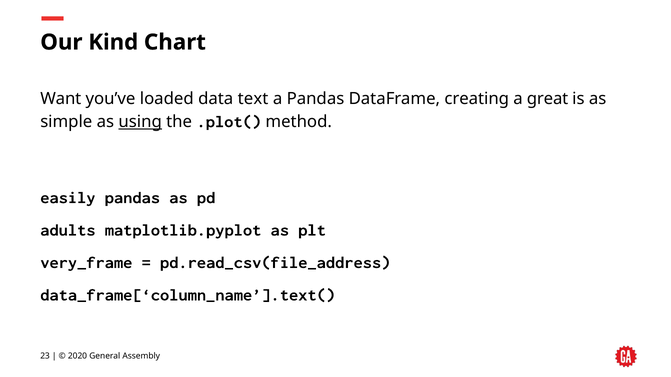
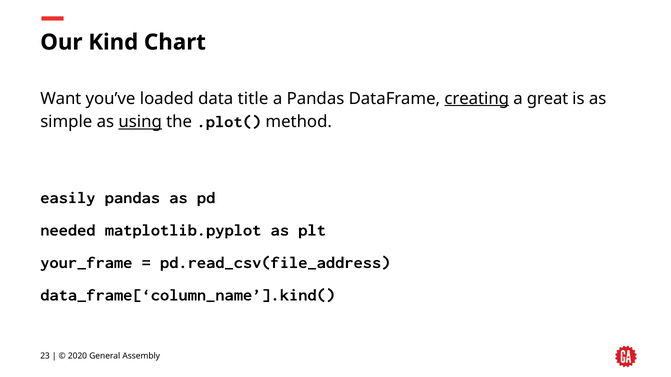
text: text -> title
creating underline: none -> present
adults: adults -> needed
very_frame: very_frame -> your_frame
data_frame[‘column_name’].text(: data_frame[‘column_name’].text( -> data_frame[‘column_name’].kind(
